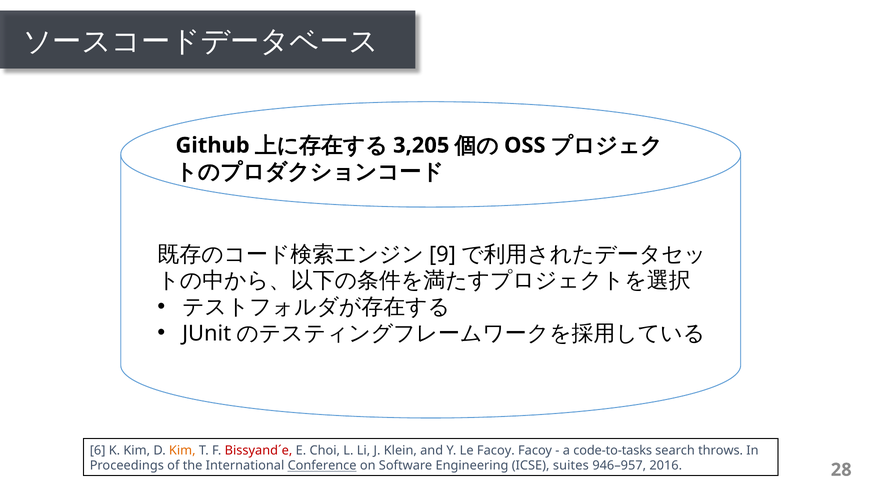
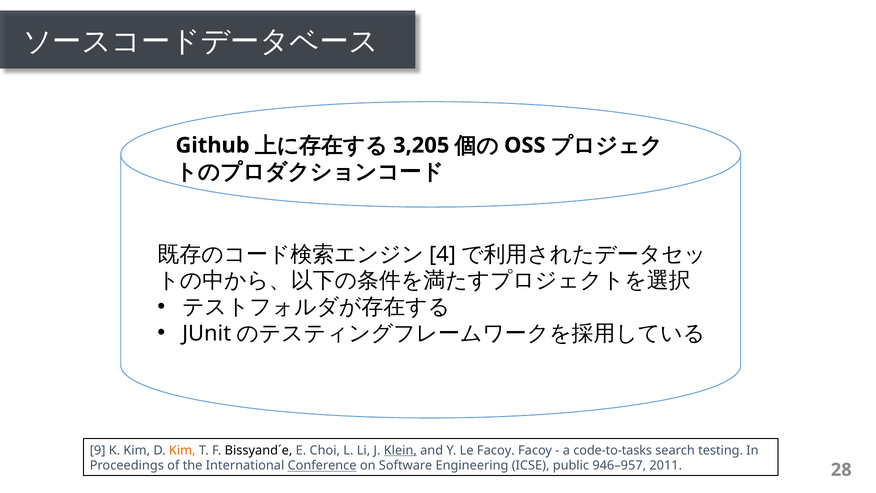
9: 9 -> 4
6: 6 -> 9
Bissyand´e colour: red -> black
Klein underline: none -> present
throws: throws -> testing
suites: suites -> public
2016: 2016 -> 2011
